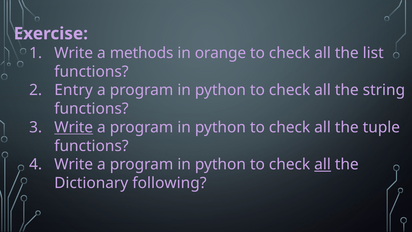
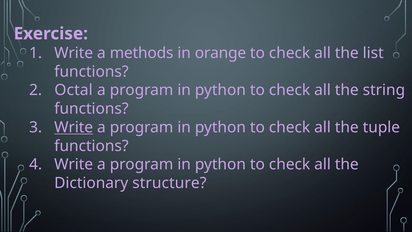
Entry: Entry -> Octal
all at (323, 164) underline: present -> none
following: following -> structure
